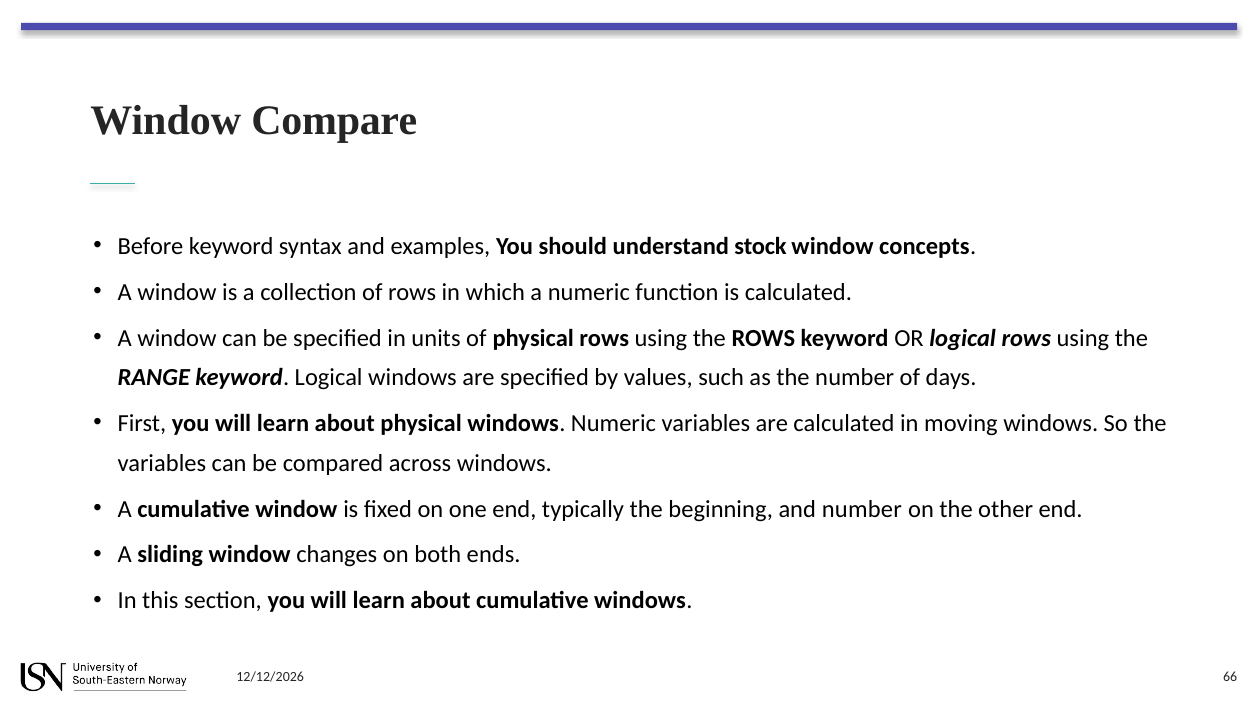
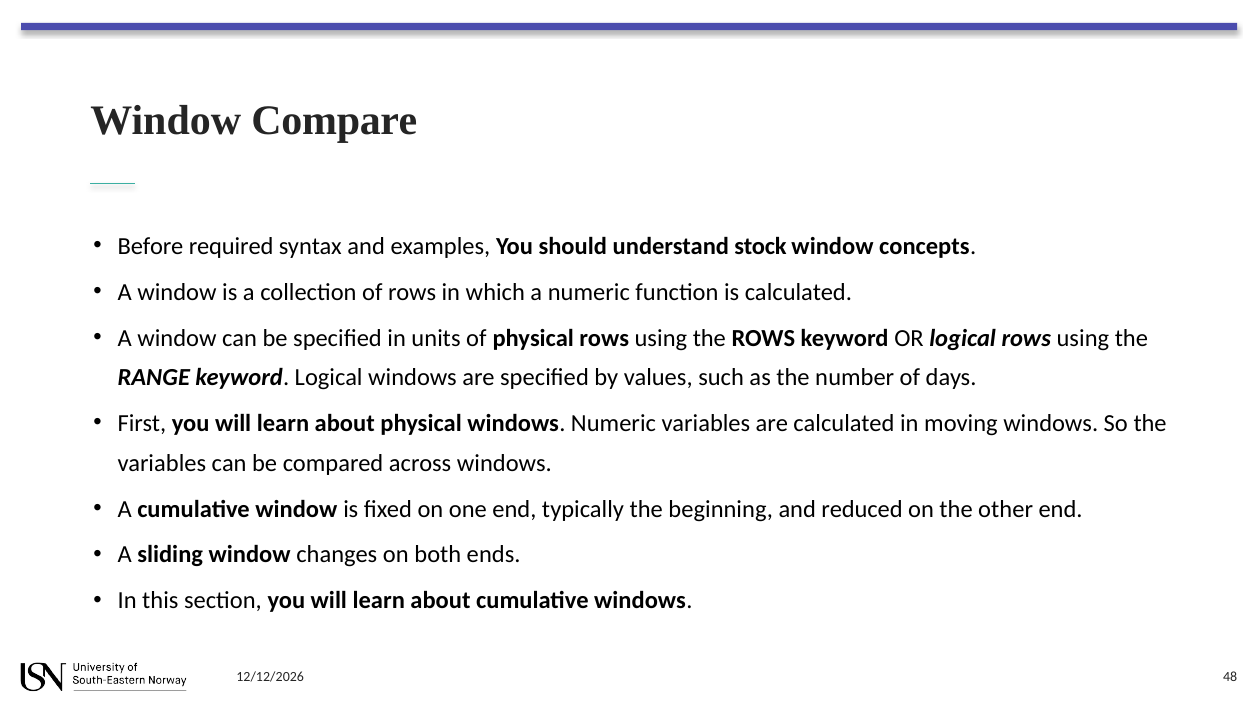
Before keyword: keyword -> required
and number: number -> reduced
66: 66 -> 48
